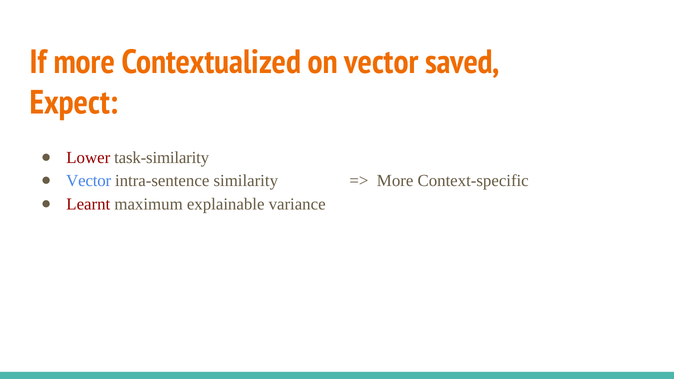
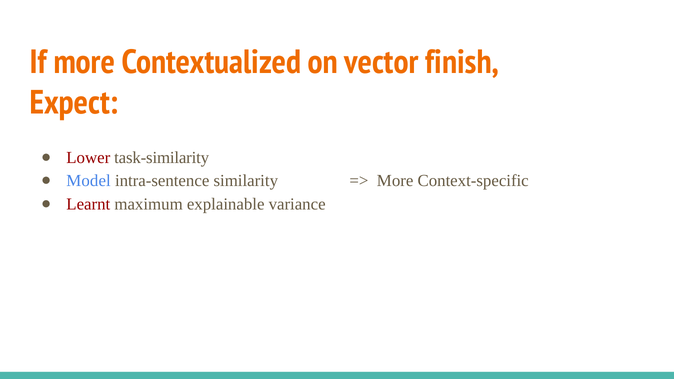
saved: saved -> finish
Vector at (89, 181): Vector -> Model
